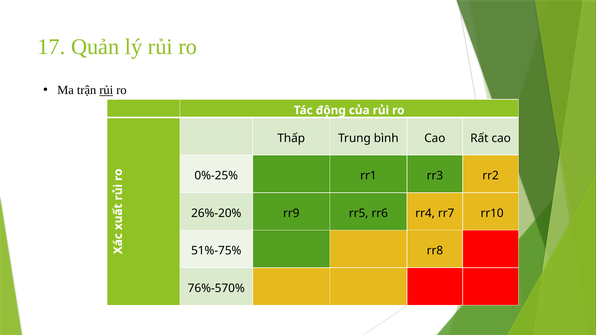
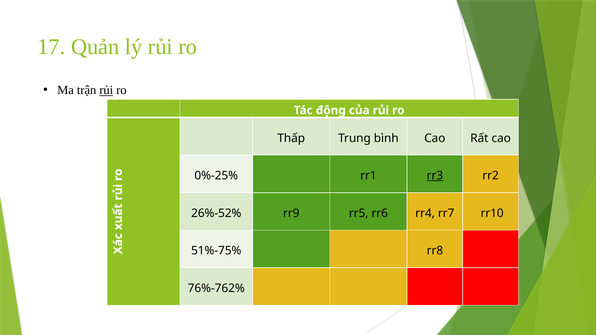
rr3 underline: none -> present
26%-20%: 26%-20% -> 26%-52%
76%-570%: 76%-570% -> 76%-762%
